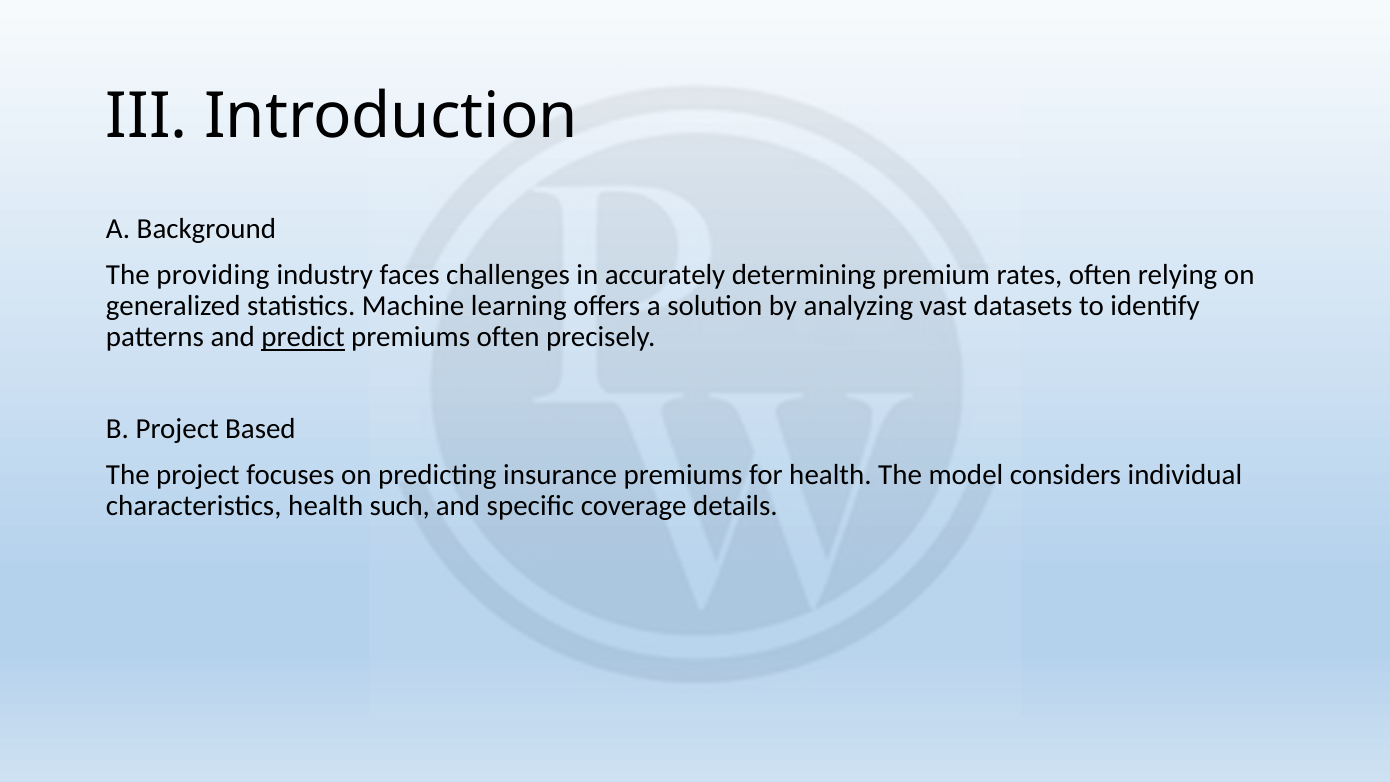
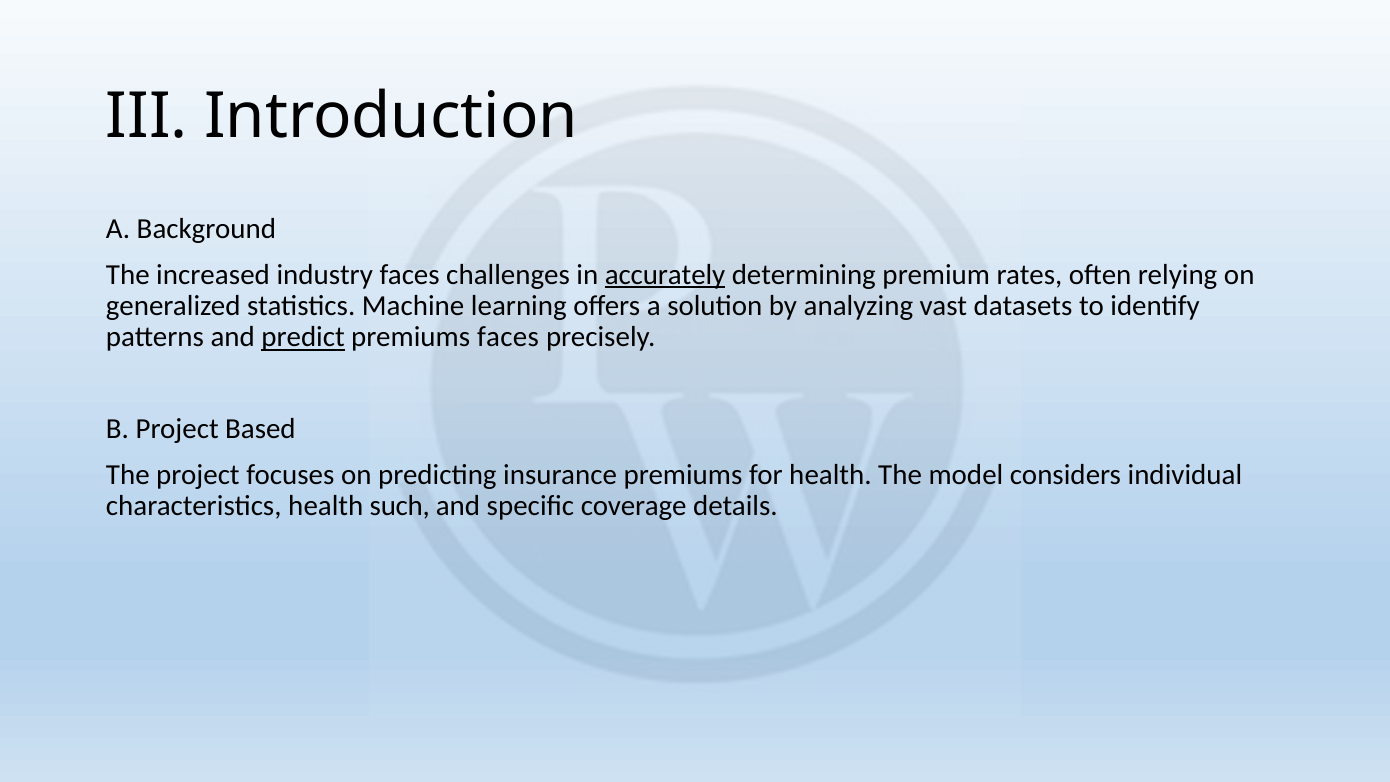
providing: providing -> increased
accurately underline: none -> present
premiums often: often -> faces
